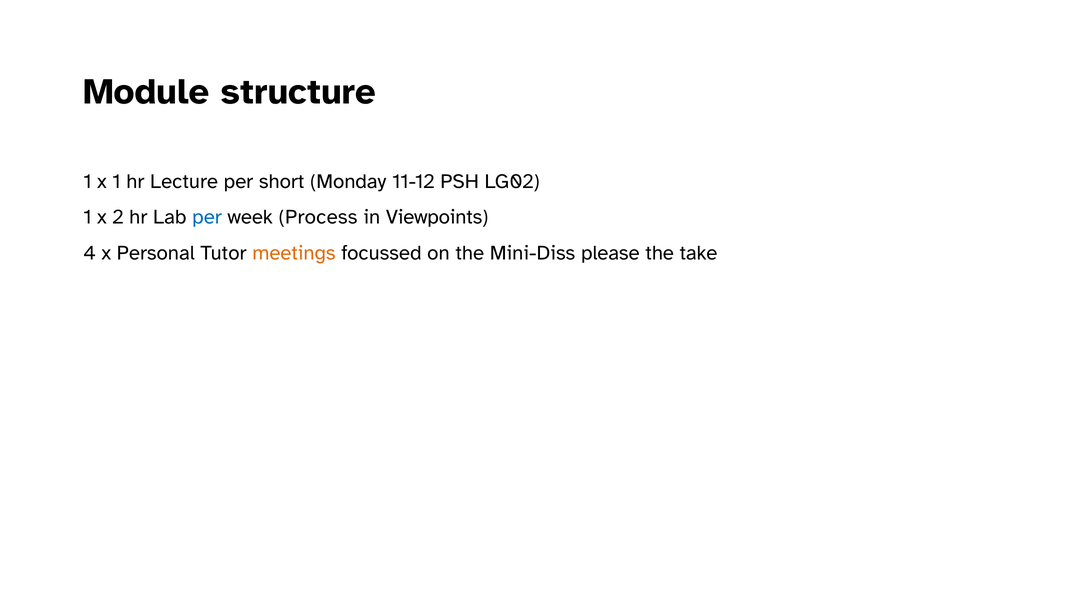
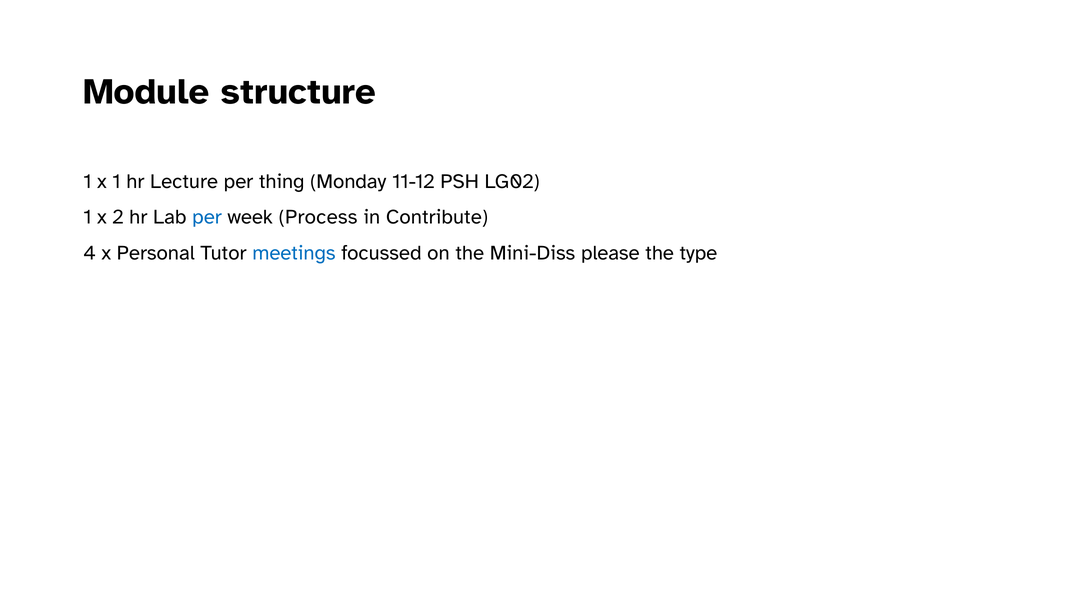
short: short -> thing
Viewpoints: Viewpoints -> Contribute
meetings colour: orange -> blue
take: take -> type
